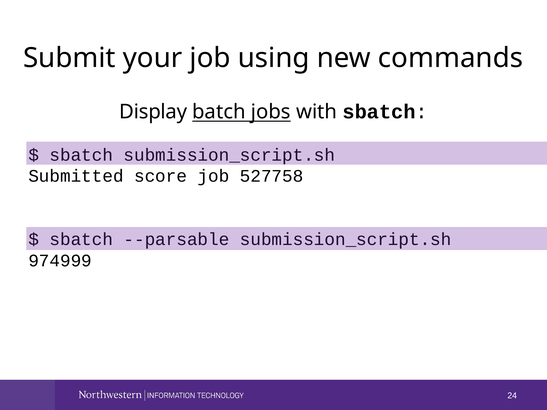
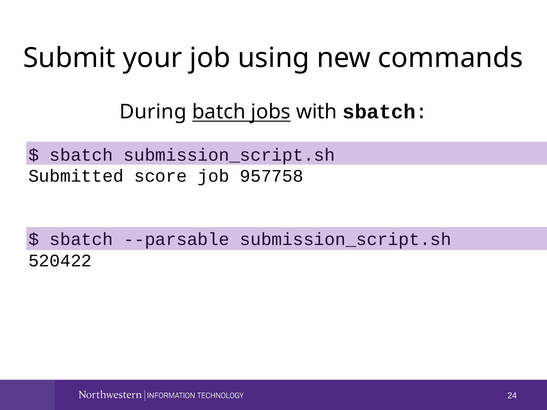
Display: Display -> During
527758: 527758 -> 957758
974999: 974999 -> 520422
